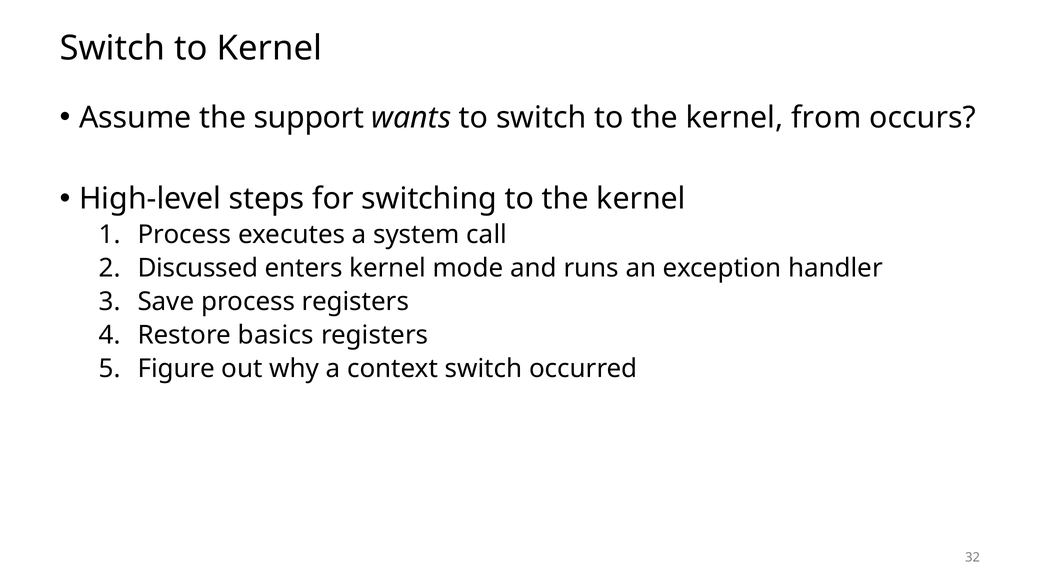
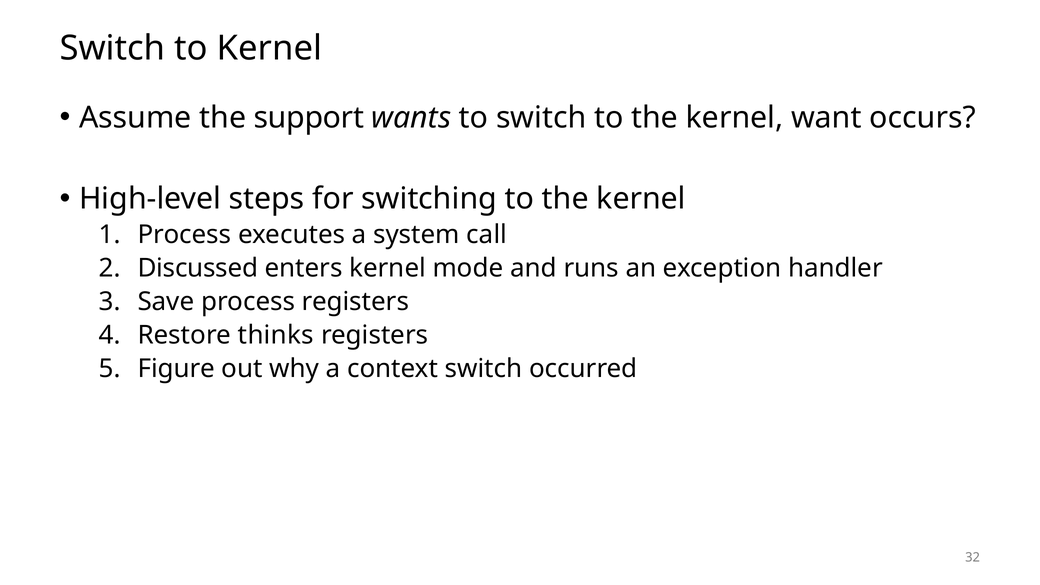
from: from -> want
basics: basics -> thinks
